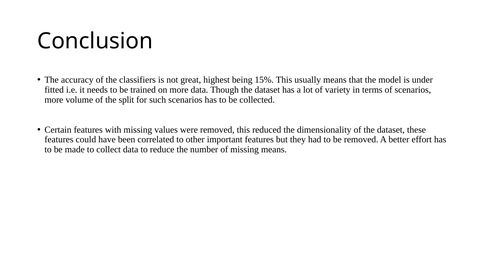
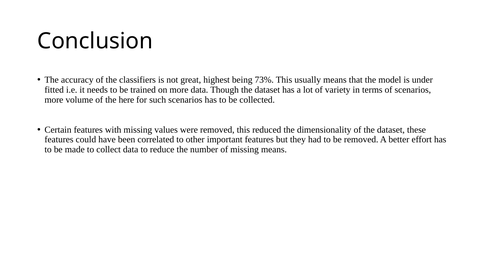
15%: 15% -> 73%
split: split -> here
